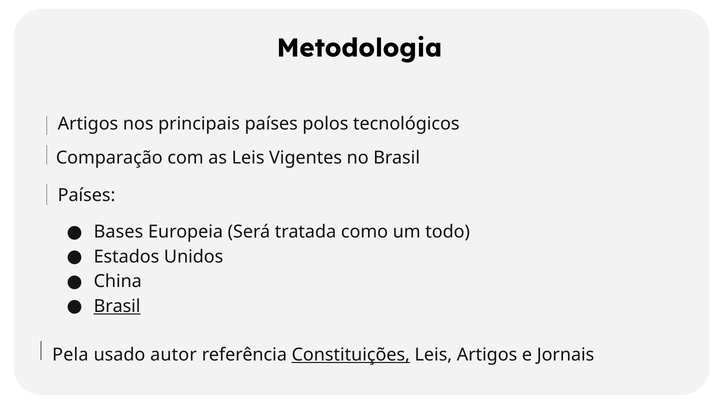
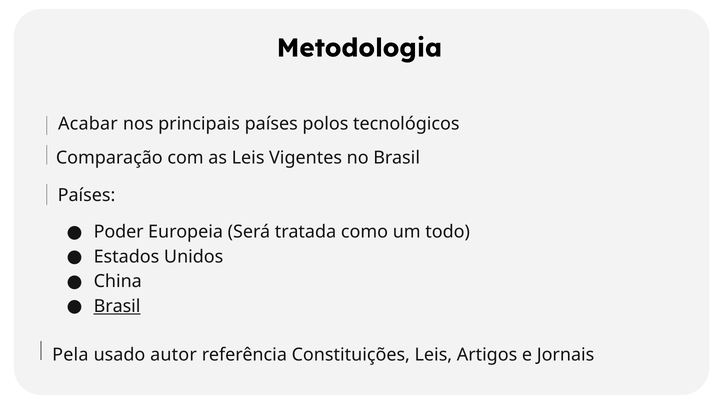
Artigos at (88, 124): Artigos -> Acabar
Bases: Bases -> Poder
Constituições underline: present -> none
